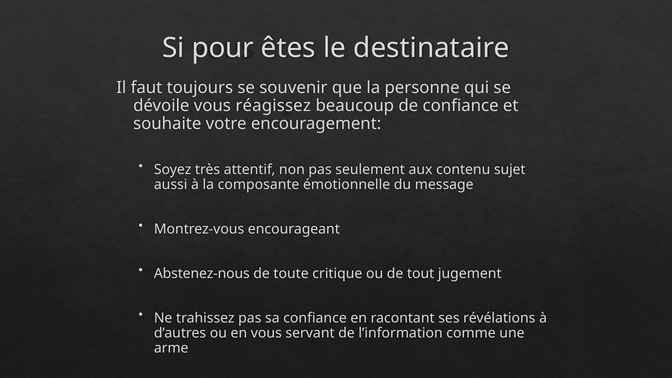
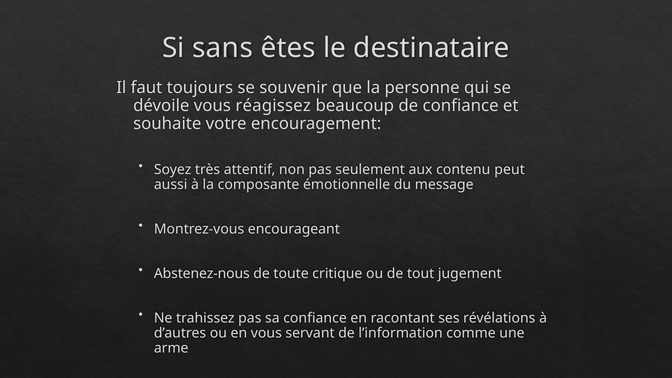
pour: pour -> sans
sujet: sujet -> peut
